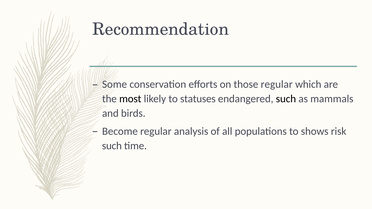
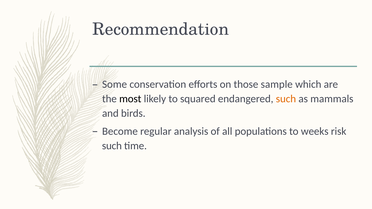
those regular: regular -> sample
statuses: statuses -> squared
such at (286, 99) colour: black -> orange
shows: shows -> weeks
